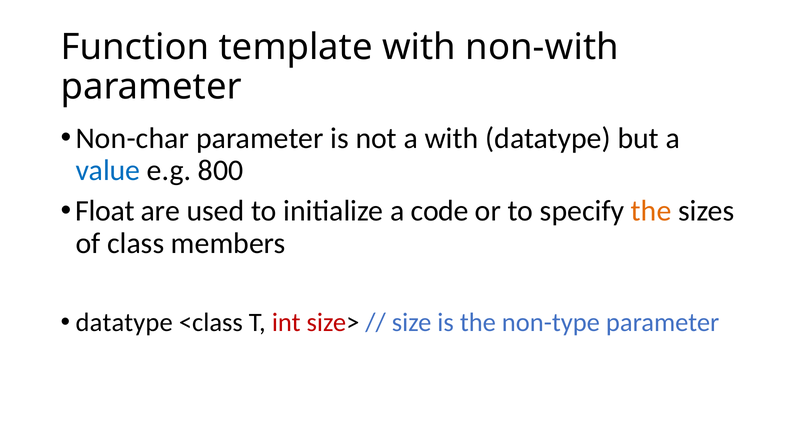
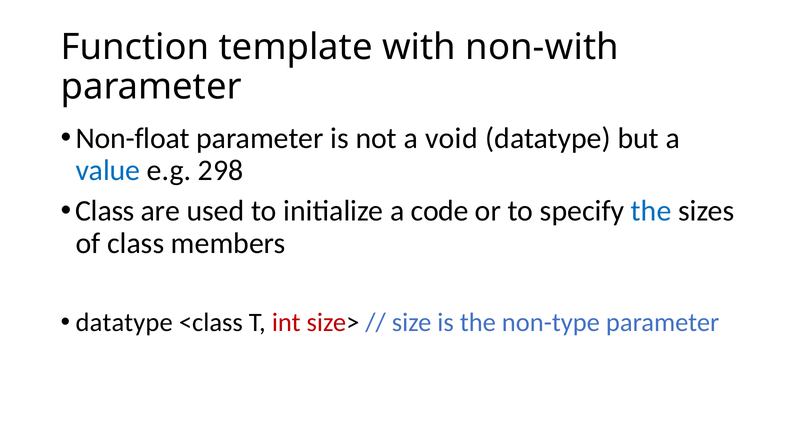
Non-char: Non-char -> Non-float
a with: with -> void
800: 800 -> 298
Float at (105, 211): Float -> Class
the at (651, 211) colour: orange -> blue
